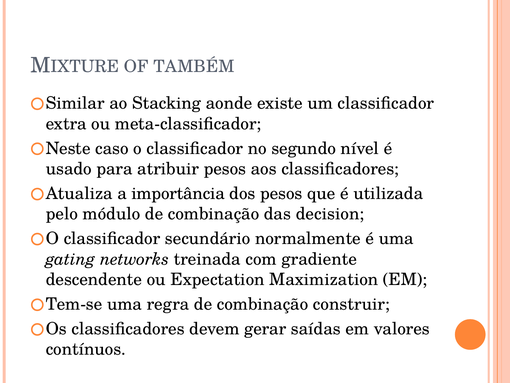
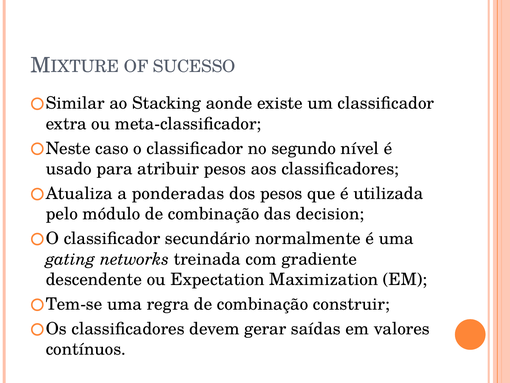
TAMBÉM: TAMBÉM -> SUCESSO
importância: importância -> ponderadas
